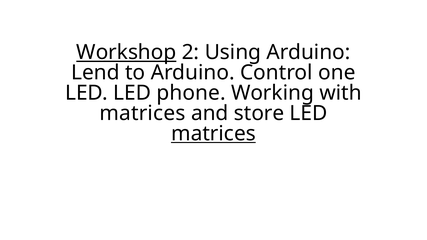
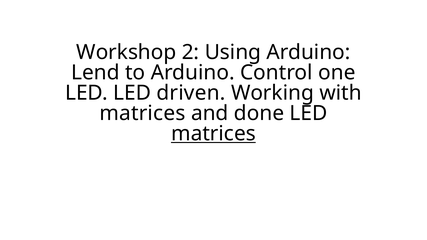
Workshop underline: present -> none
phone: phone -> driven
store: store -> done
